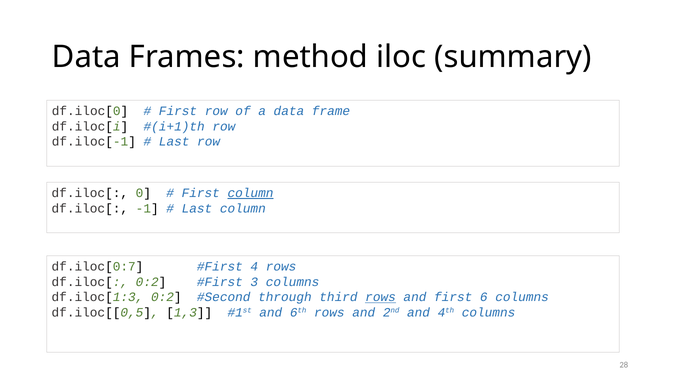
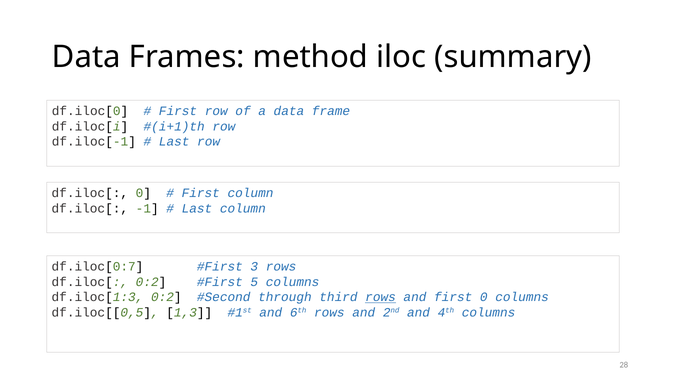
column at (250, 193) underline: present -> none
4: 4 -> 3
3: 3 -> 5
first 6: 6 -> 0
